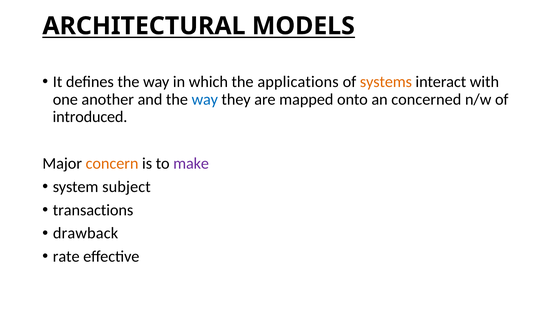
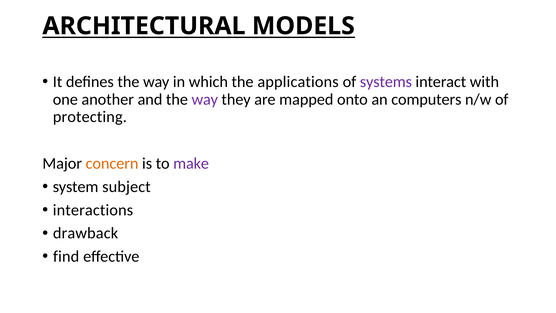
systems colour: orange -> purple
way at (205, 99) colour: blue -> purple
concerned: concerned -> computers
introduced: introduced -> protecting
transactions: transactions -> interactions
rate: rate -> find
